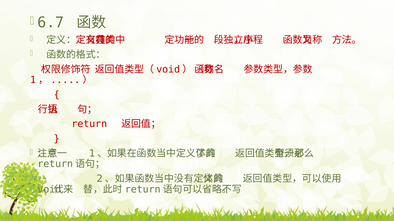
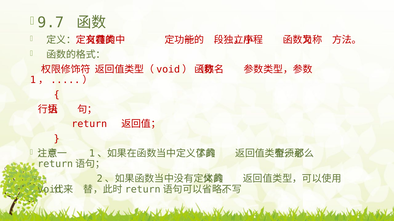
6.7: 6.7 -> 9.7
